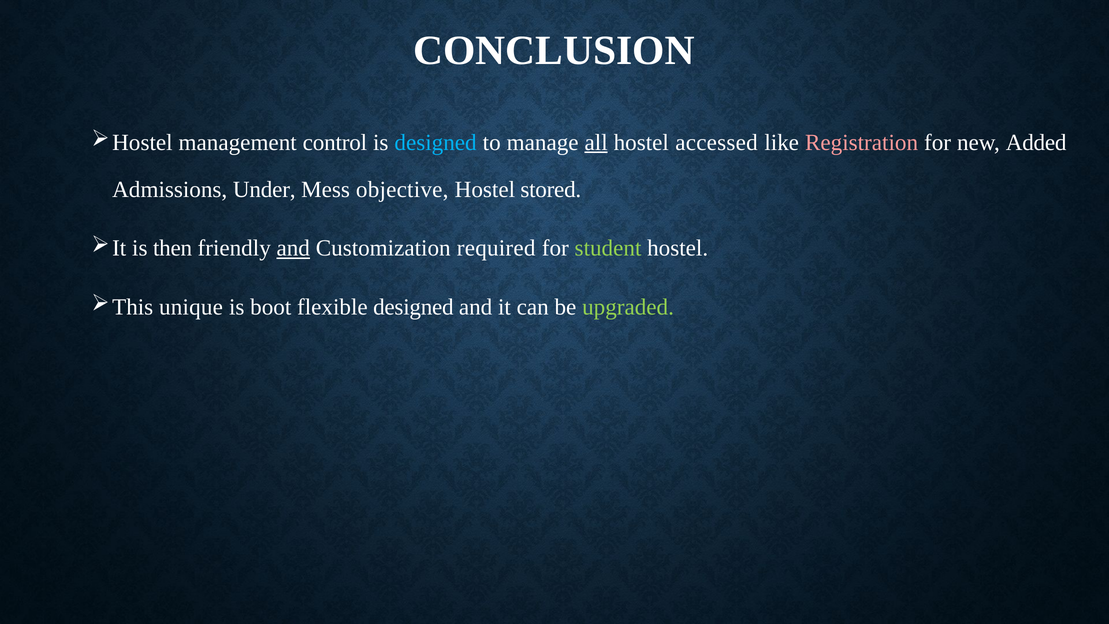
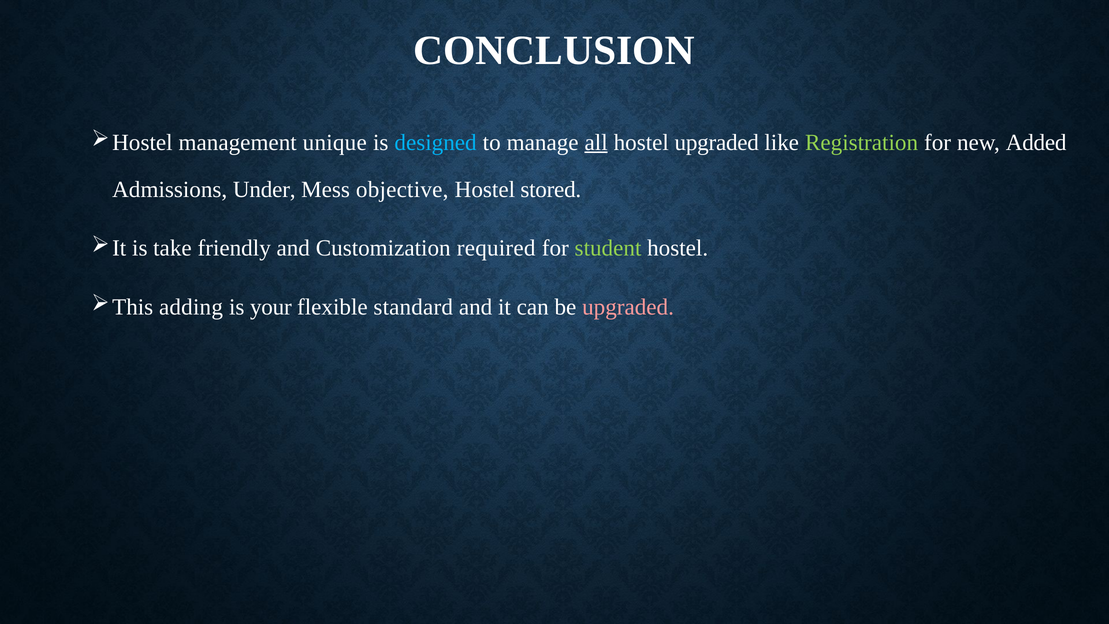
control: control -> unique
hostel accessed: accessed -> upgraded
Registration colour: pink -> light green
then: then -> take
and at (293, 248) underline: present -> none
unique: unique -> adding
boot: boot -> your
flexible designed: designed -> standard
upgraded at (628, 307) colour: light green -> pink
